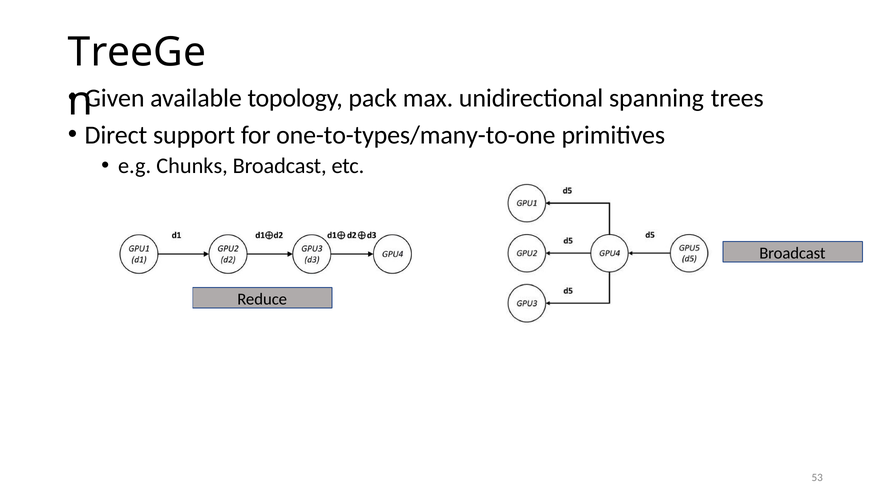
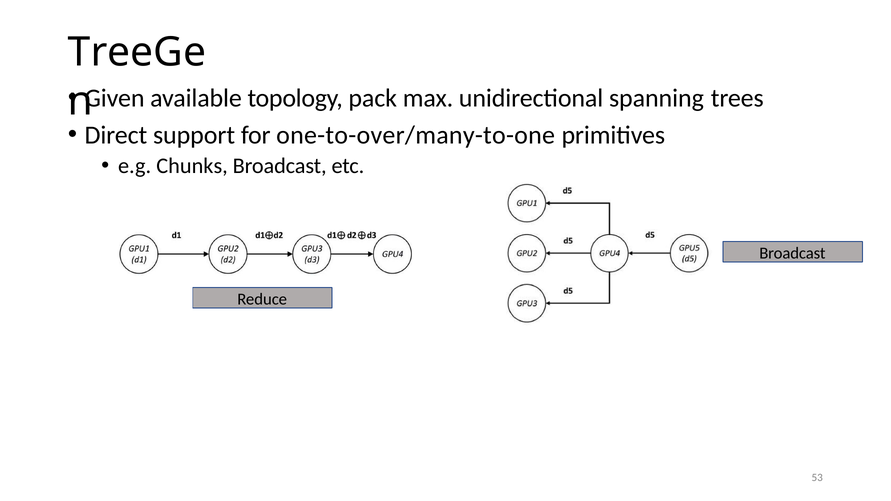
one-to-types/many-to-one: one-to-types/many-to-one -> one-to-over/many-to-one
